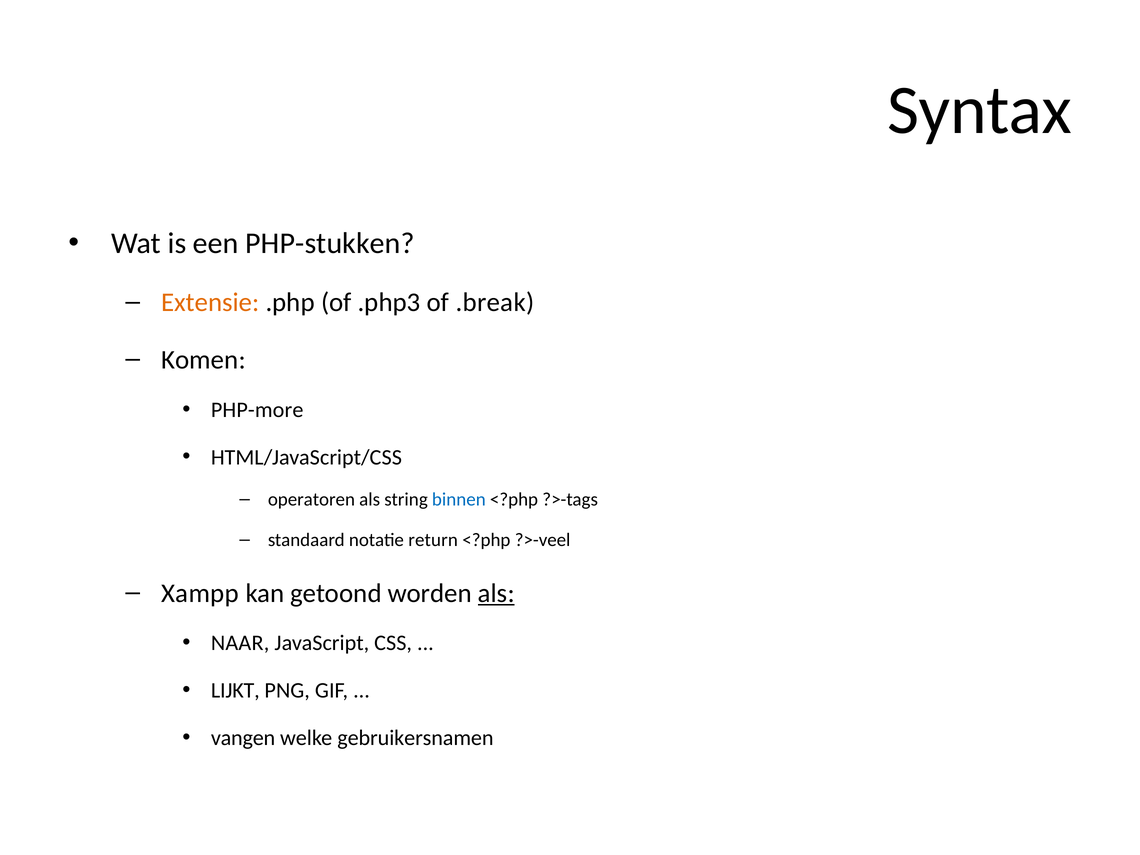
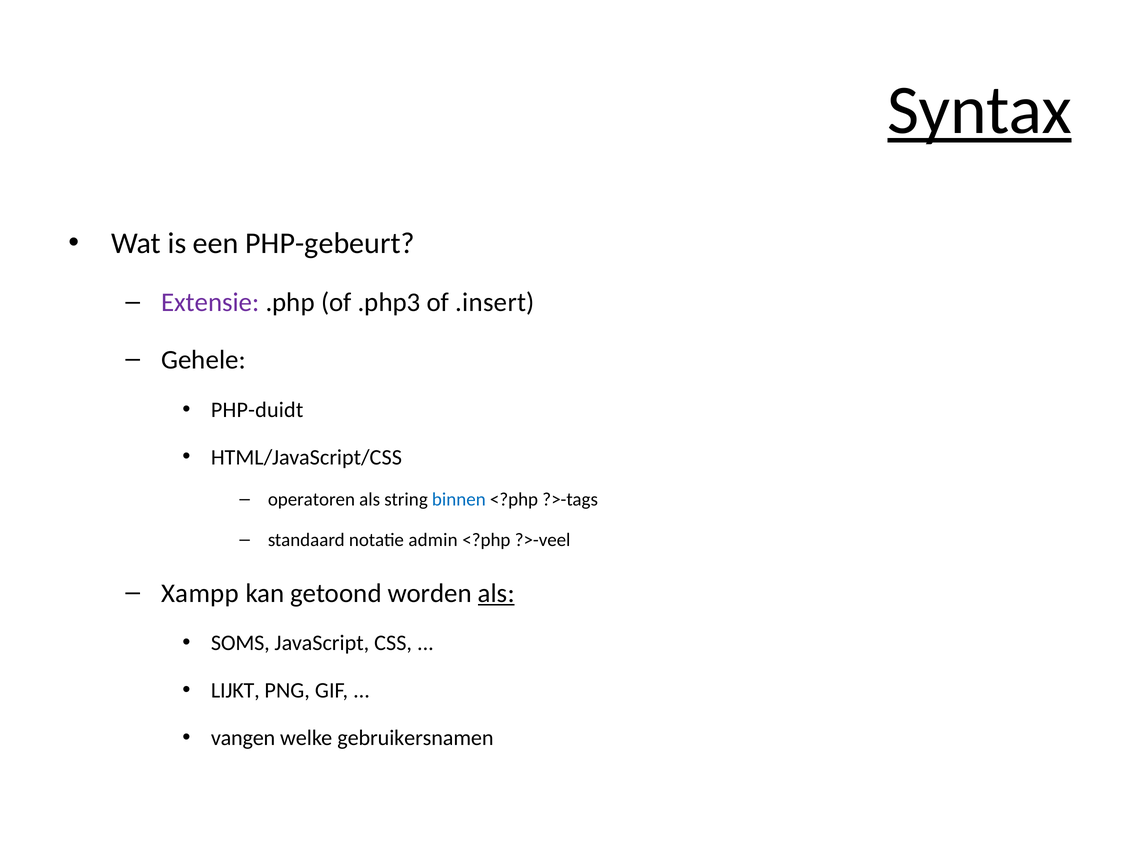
Syntax underline: none -> present
PHP-stukken: PHP-stukken -> PHP-gebeurt
Extensie colour: orange -> purple
.break: .break -> .insert
Komen: Komen -> Gehele
PHP-more: PHP-more -> PHP-duidt
return: return -> admin
NAAR: NAAR -> SOMS
